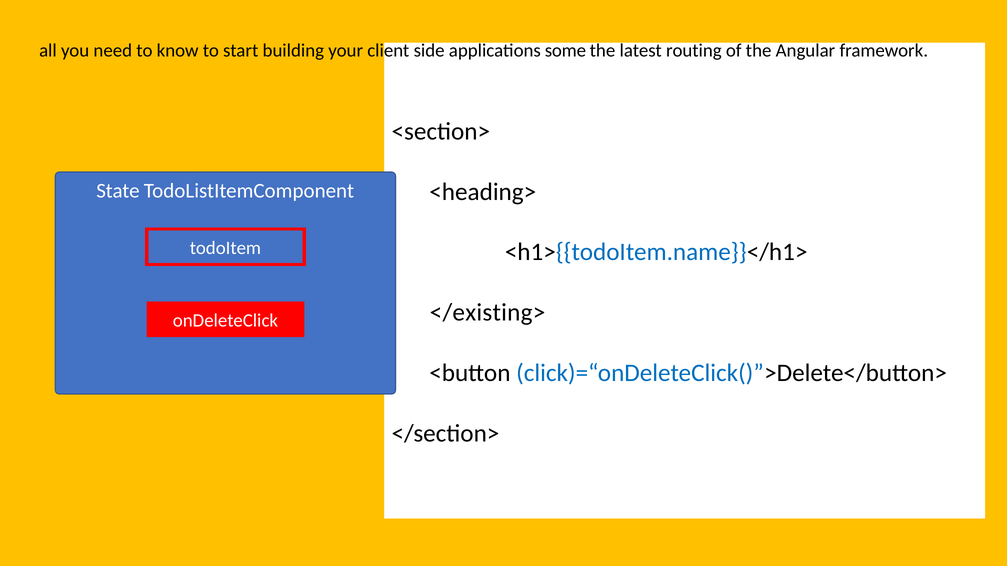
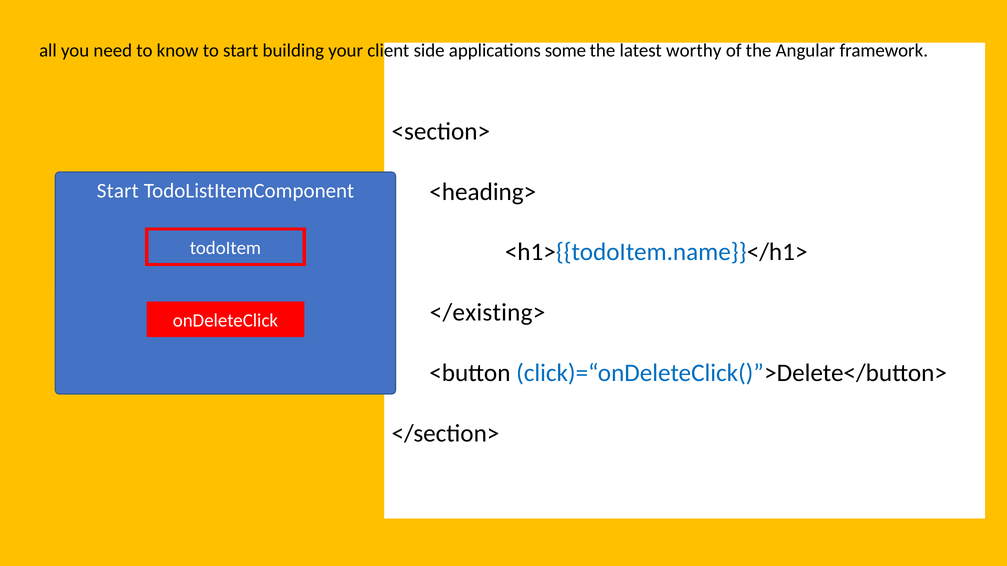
routing: routing -> worthy
State at (118, 191): State -> Start
